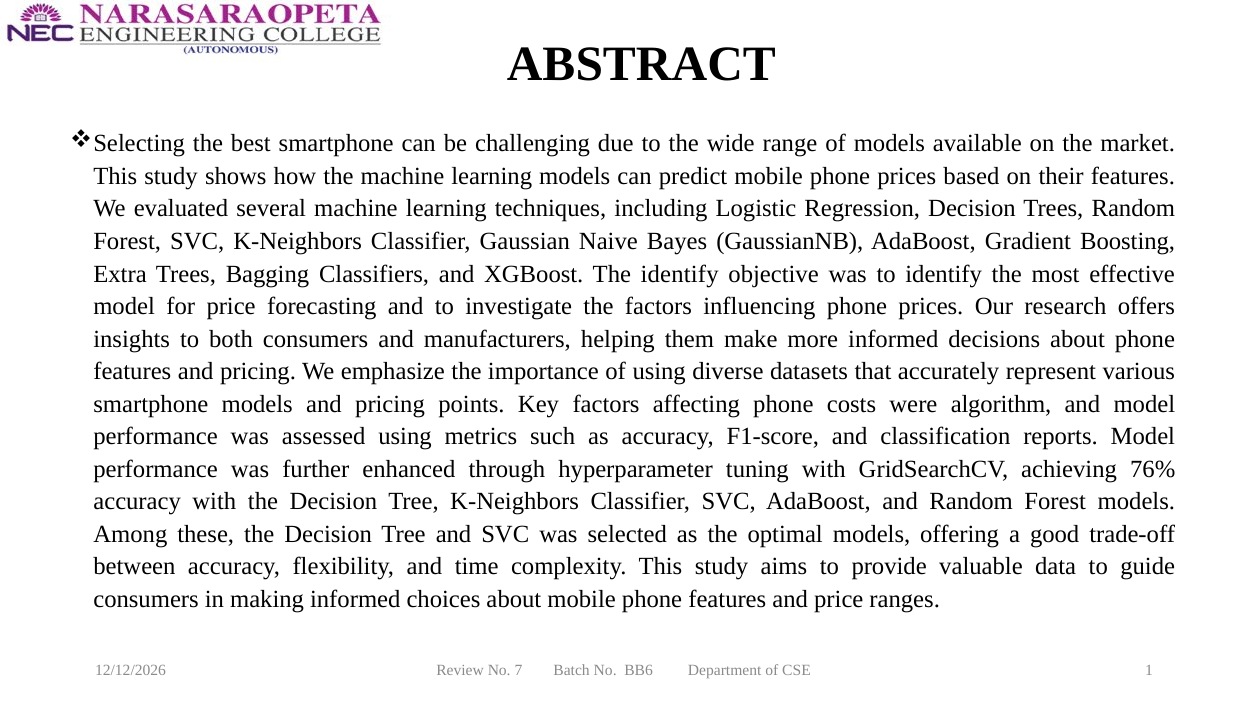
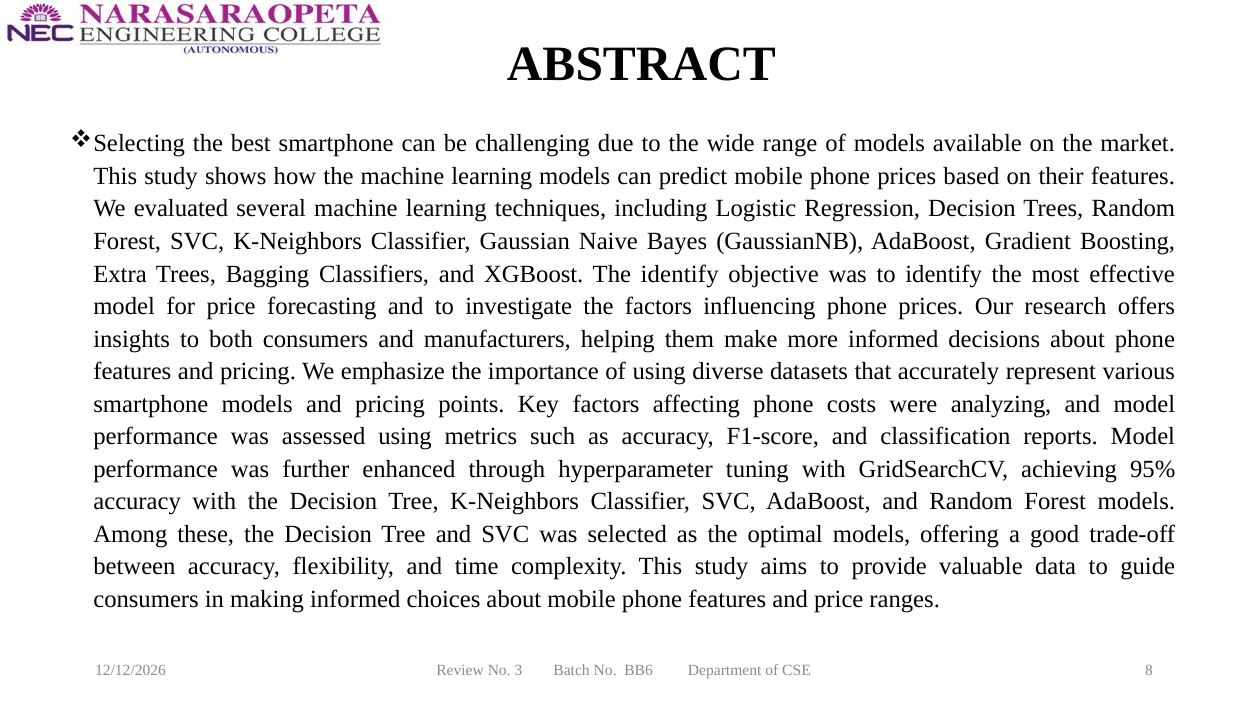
algorithm: algorithm -> analyzing
76%: 76% -> 95%
7: 7 -> 3
1: 1 -> 8
